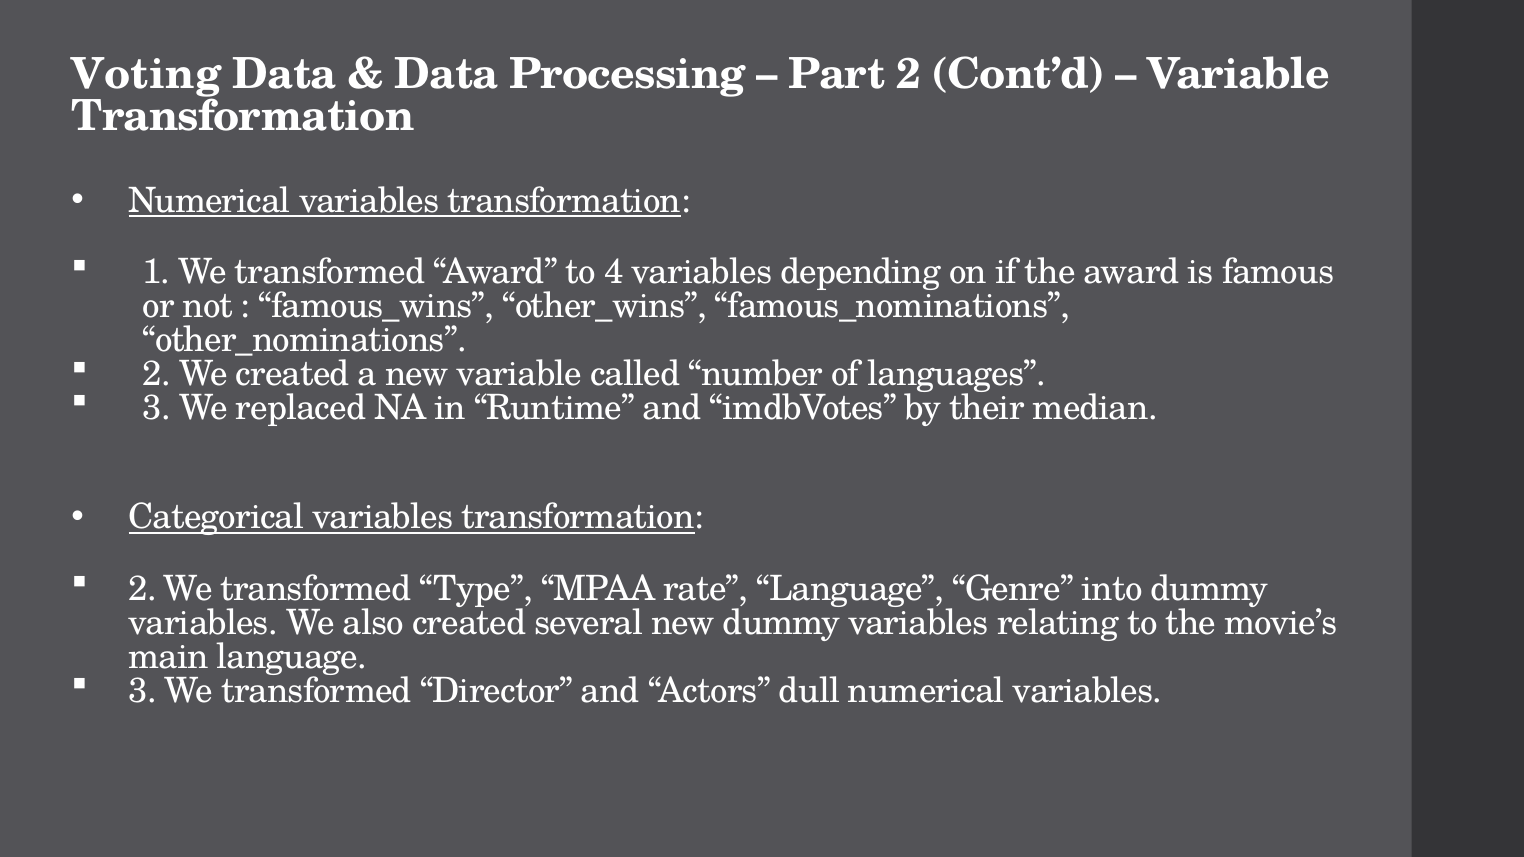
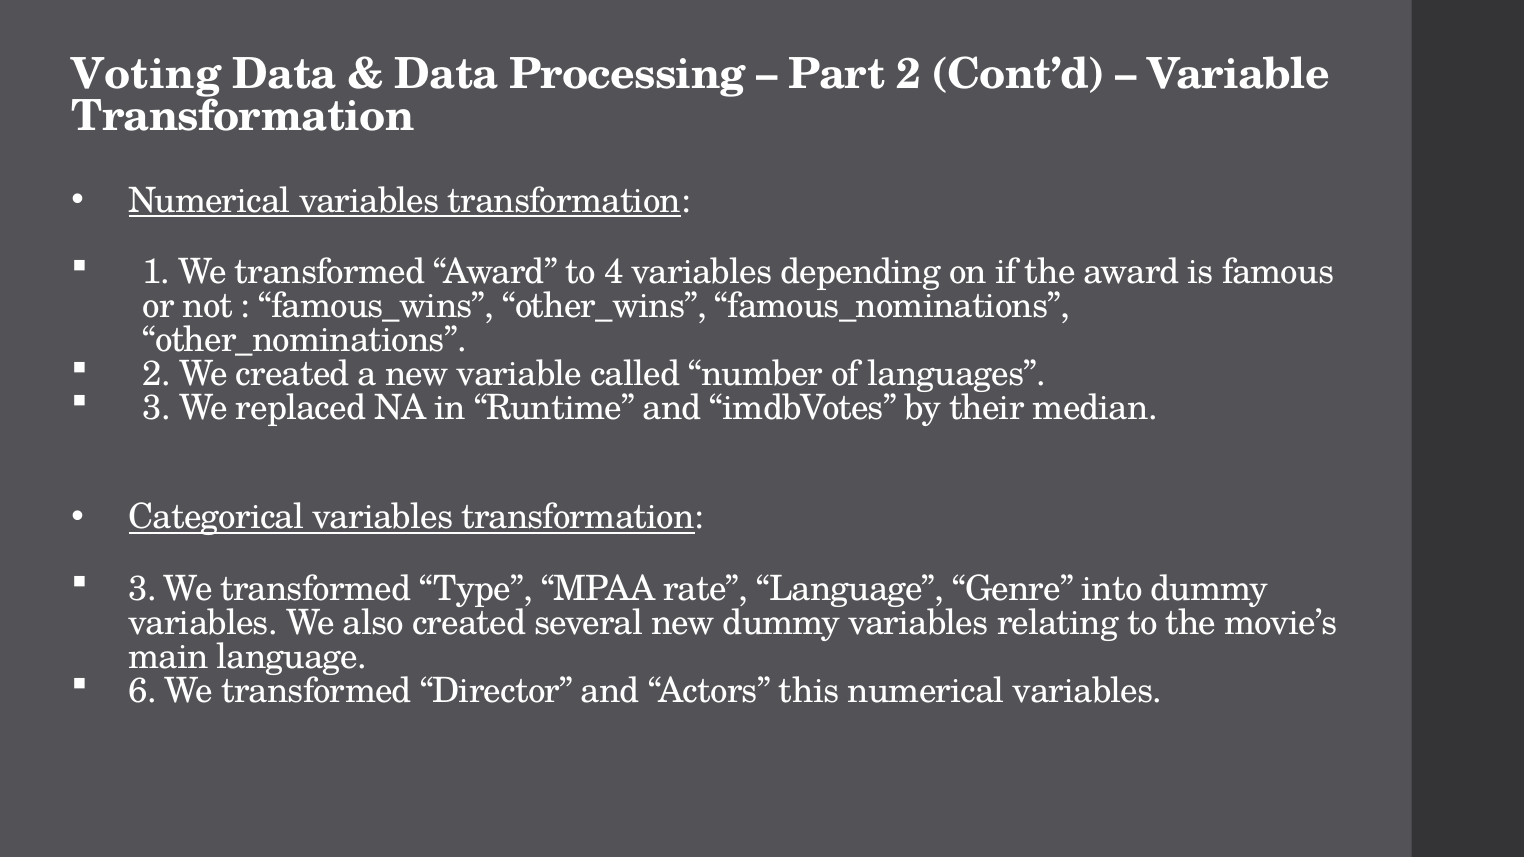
2 at (142, 589): 2 -> 3
3 at (143, 691): 3 -> 6
dull: dull -> this
